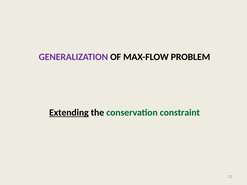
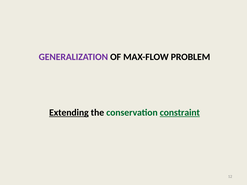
constraint underline: none -> present
